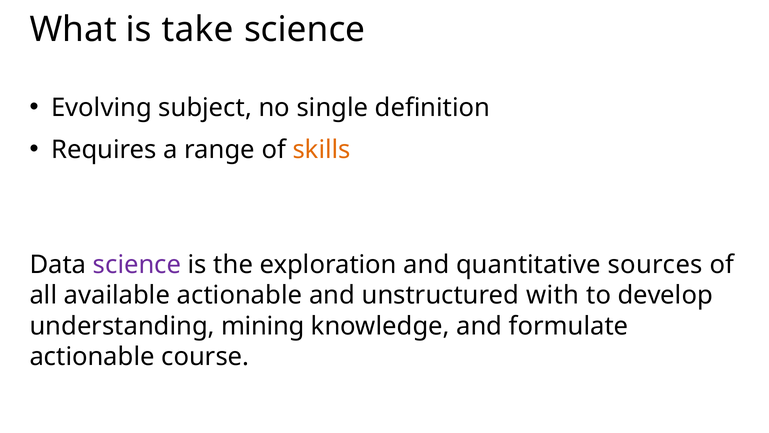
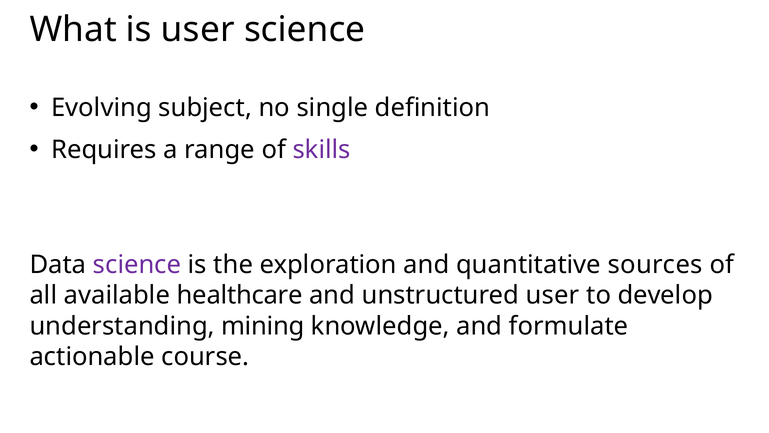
is take: take -> user
skills colour: orange -> purple
available actionable: actionable -> healthcare
unstructured with: with -> user
